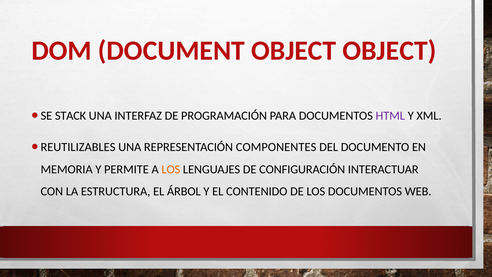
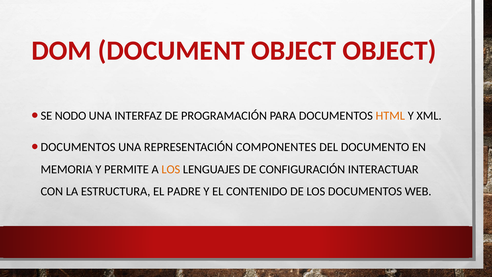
STACK: STACK -> NODO
HTML colour: purple -> orange
REUTILIZABLES at (78, 147): REUTILIZABLES -> DOCUMENTOS
ÁRBOL: ÁRBOL -> PADRE
